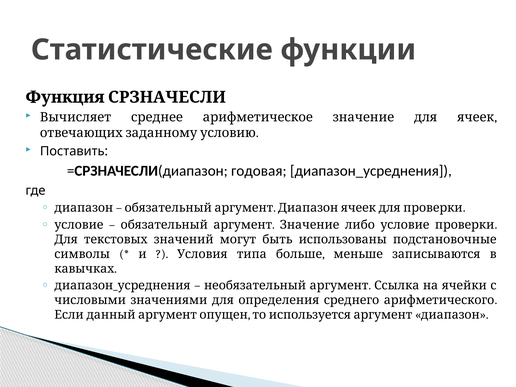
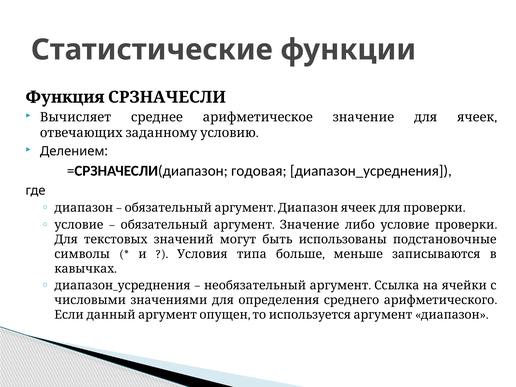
Поставить: Поставить -> Делением
